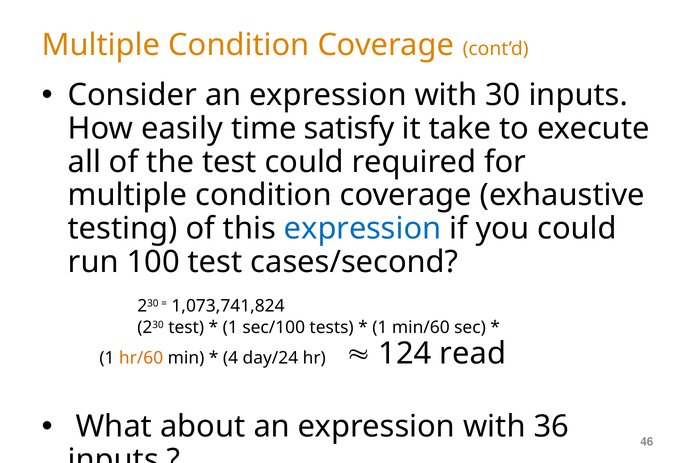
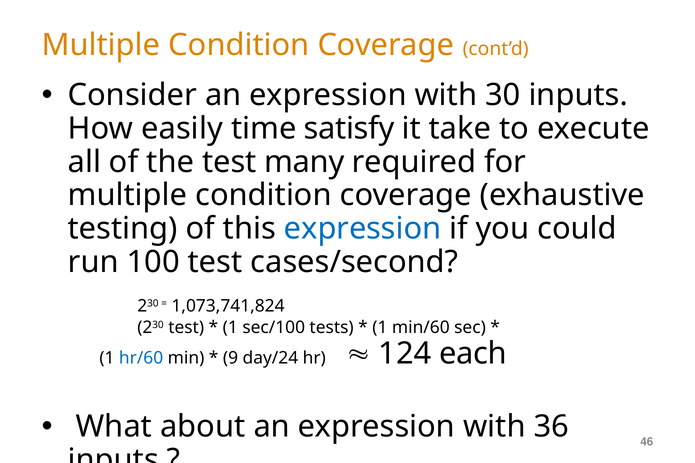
test could: could -> many
hr/60 colour: orange -> blue
4: 4 -> 9
read: read -> each
